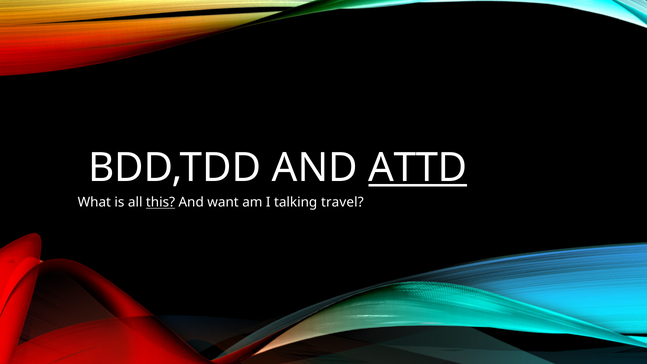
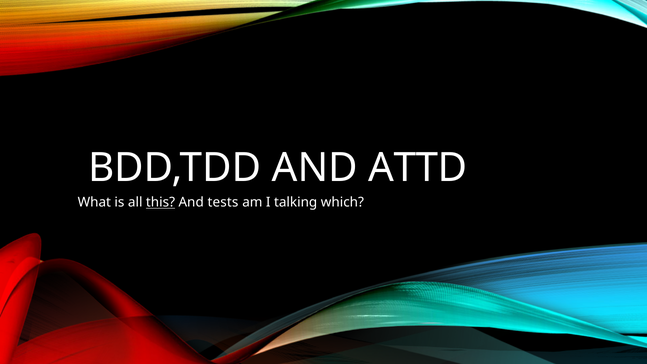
ATTD underline: present -> none
want: want -> tests
travel: travel -> which
